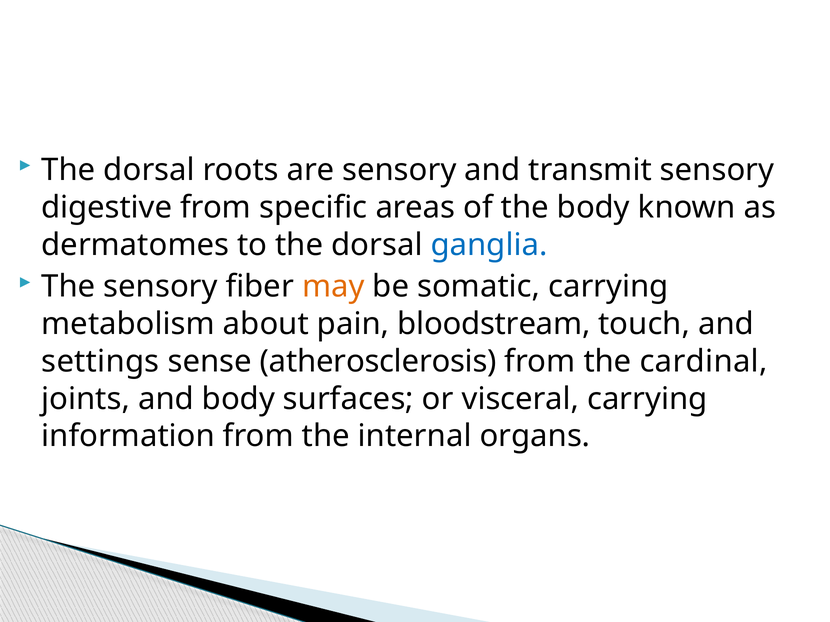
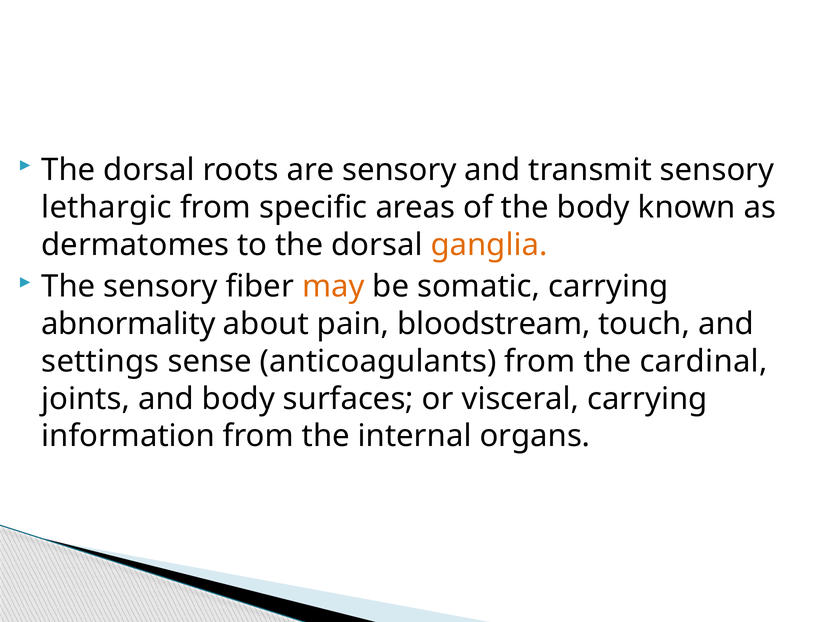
digestive: digestive -> lethargic
ganglia colour: blue -> orange
metabolism: metabolism -> abnormality
atherosclerosis: atherosclerosis -> anticoagulants
